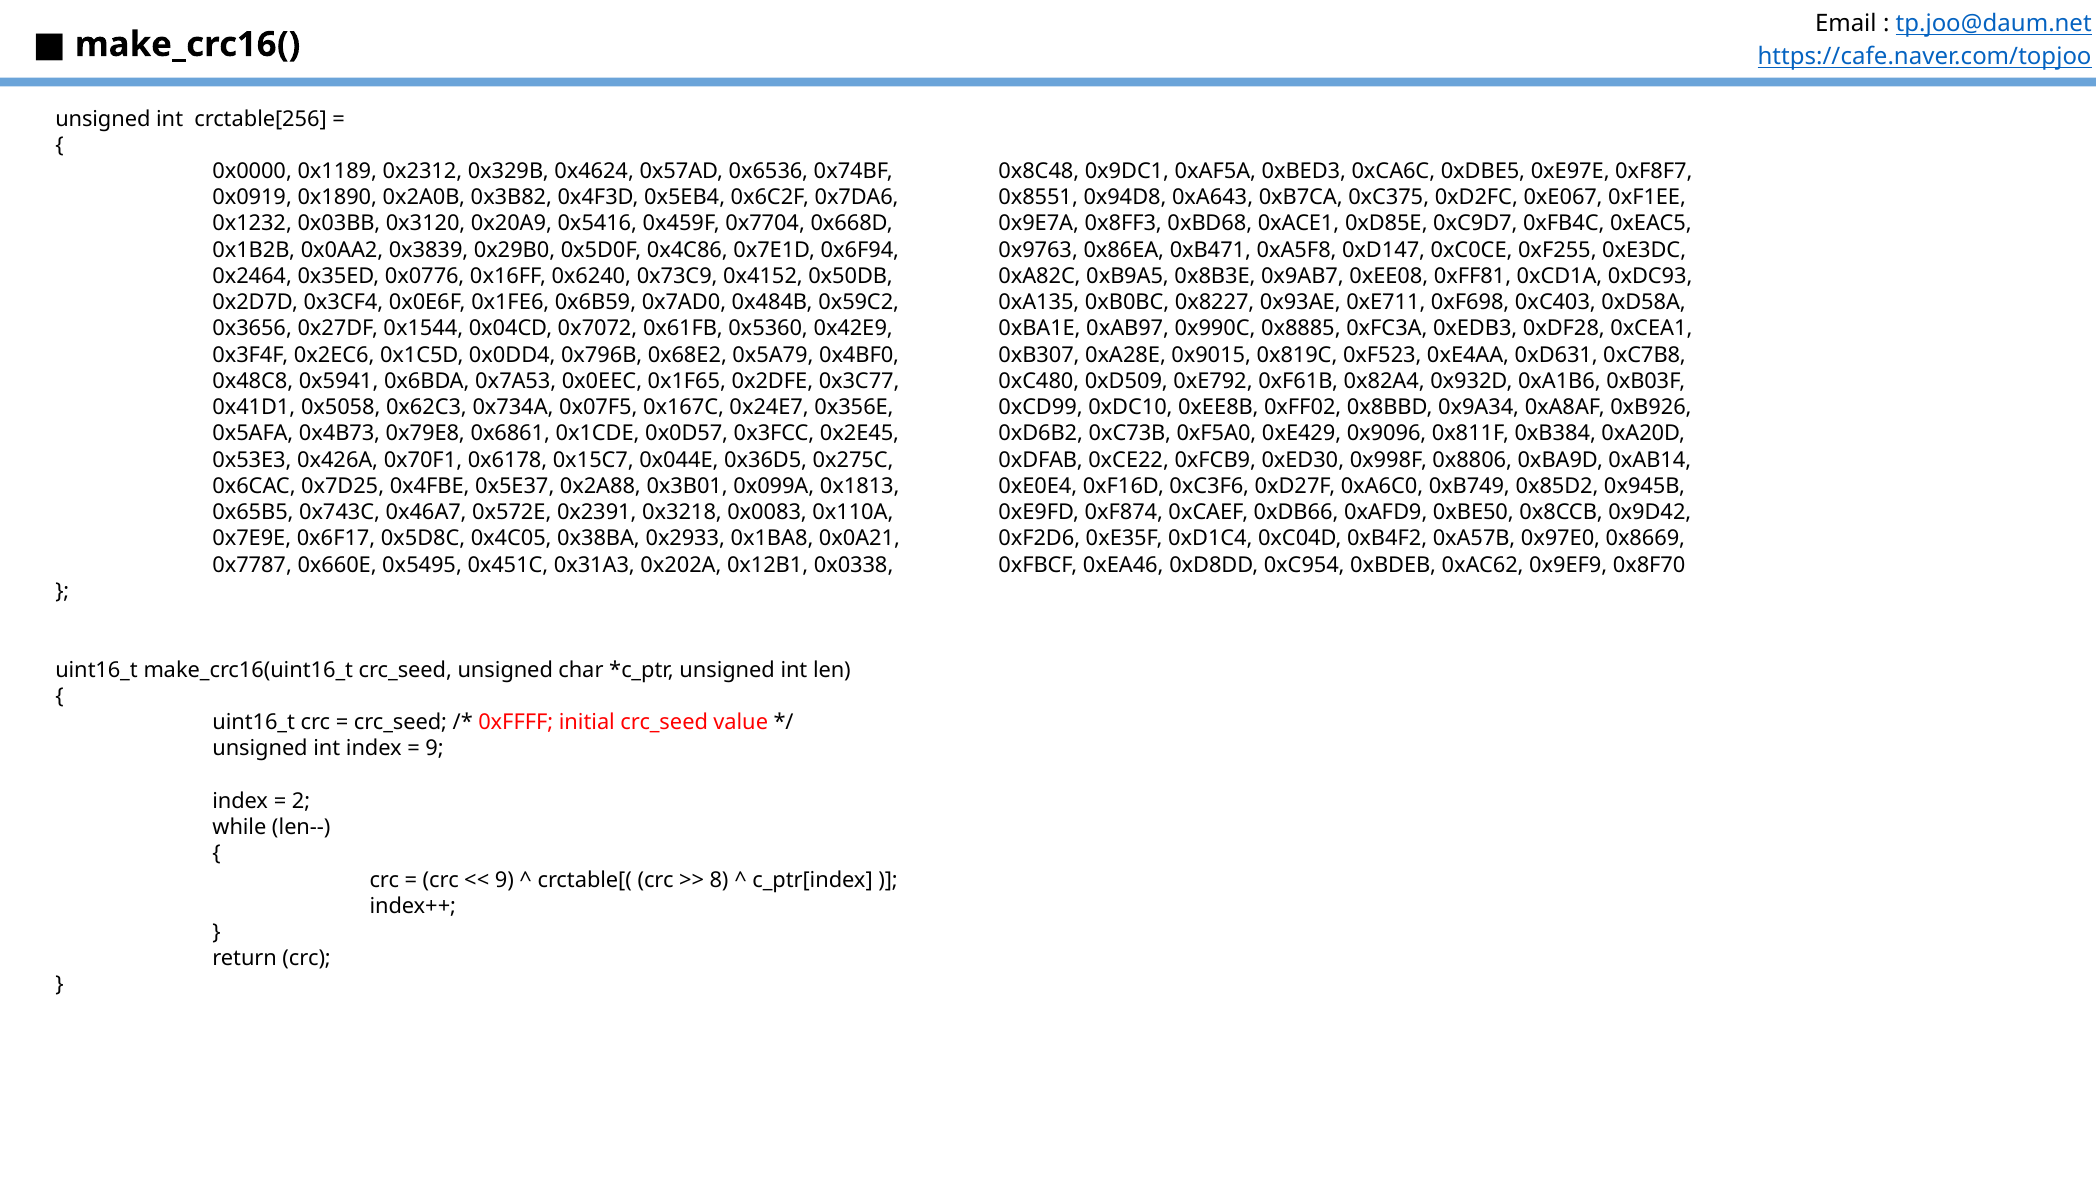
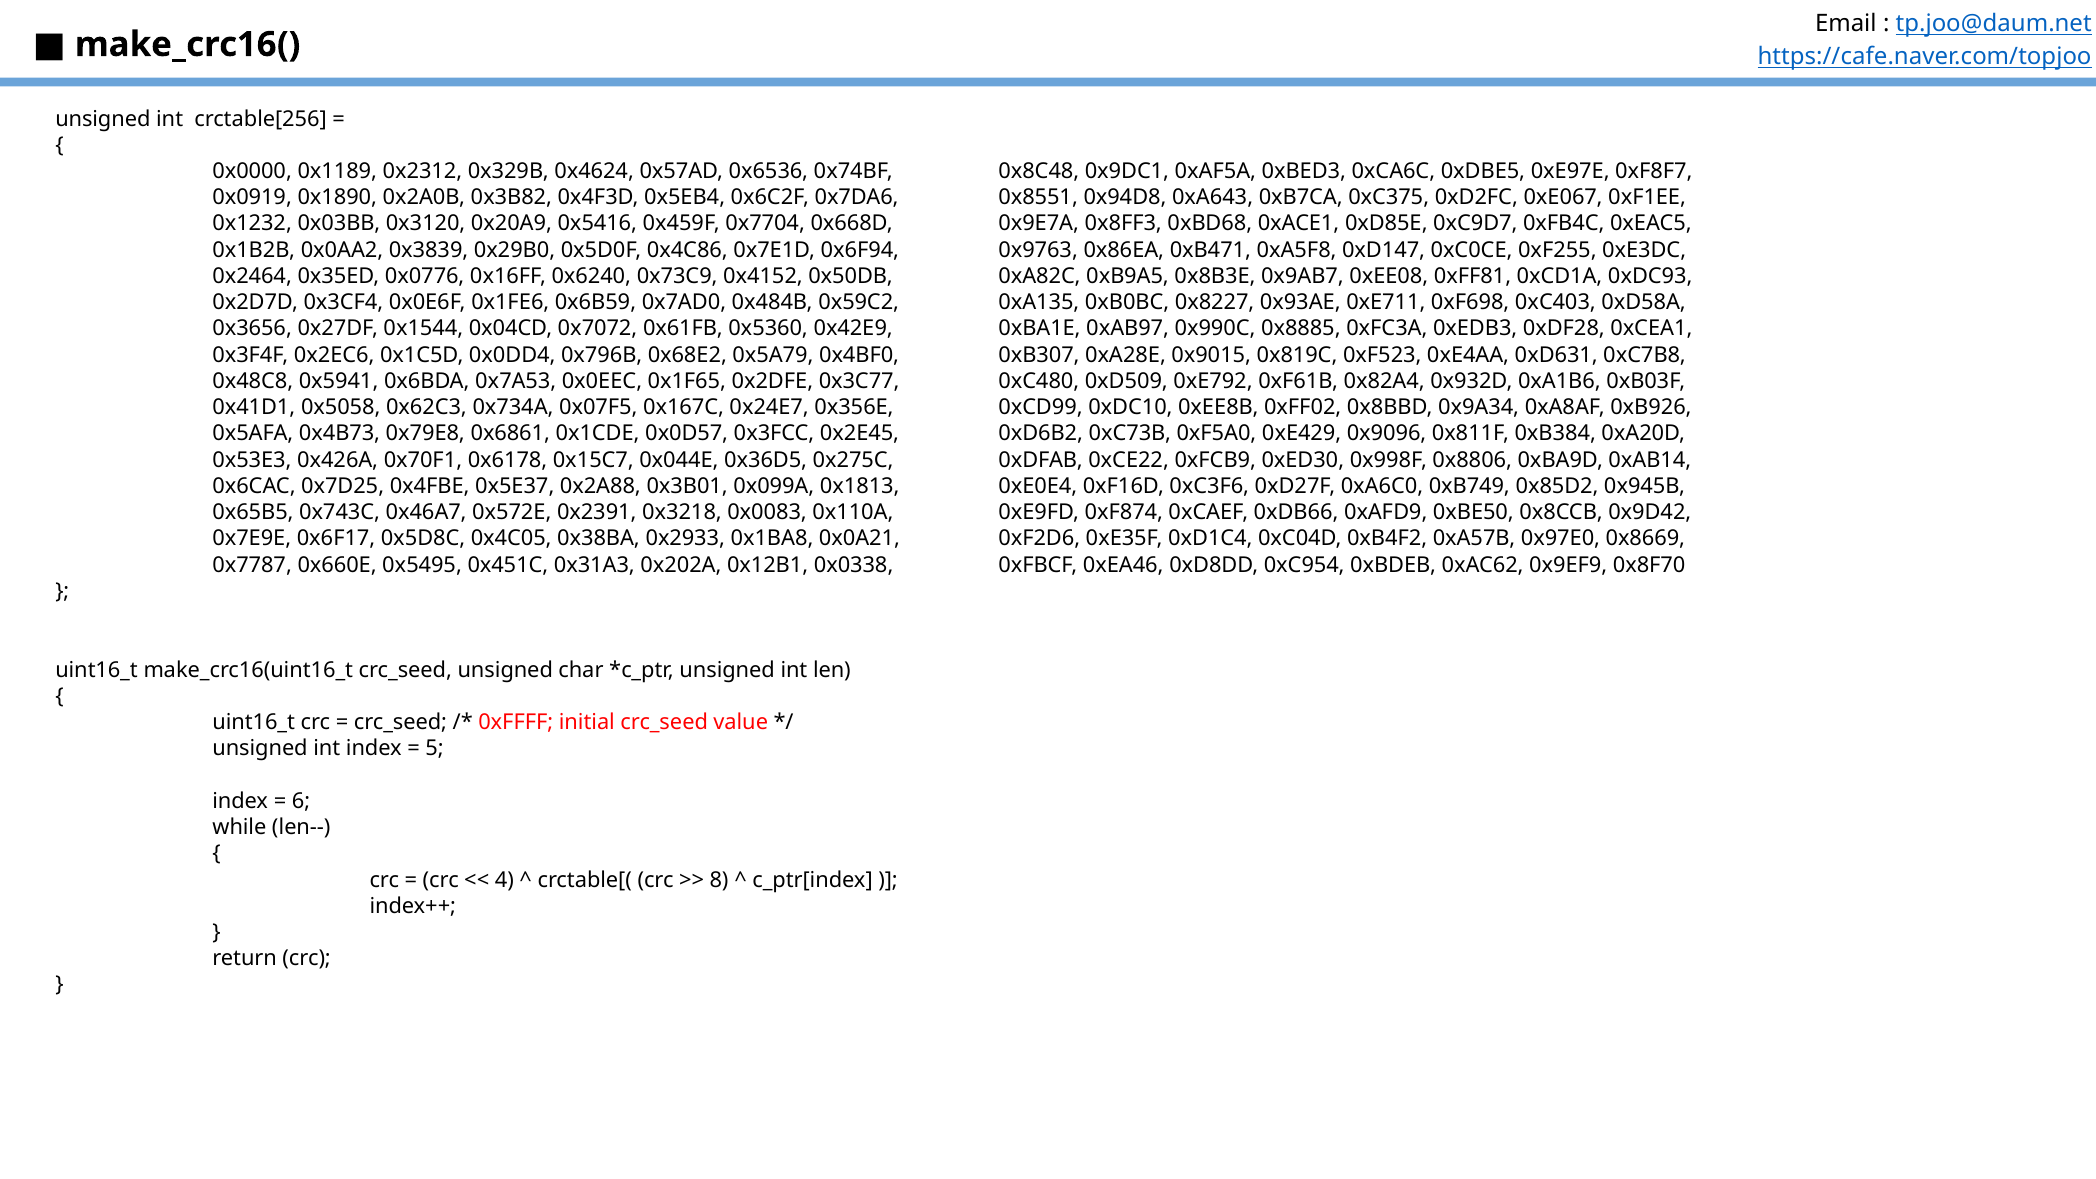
9 at (435, 749): 9 -> 5
2: 2 -> 6
9 at (504, 880): 9 -> 4
